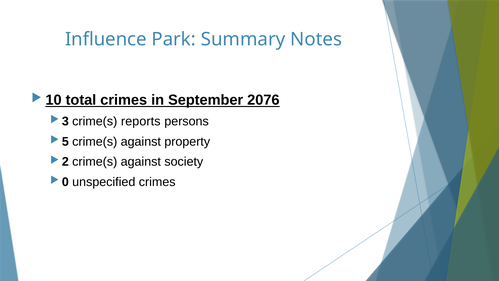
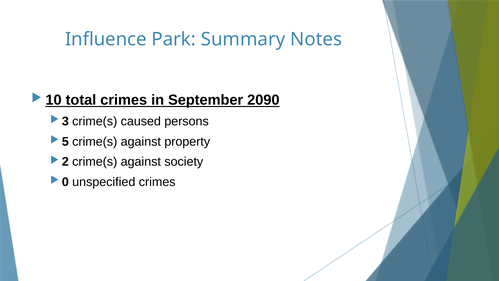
2076: 2076 -> 2090
reports: reports -> caused
